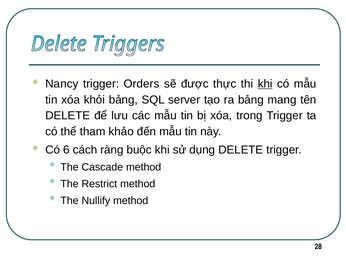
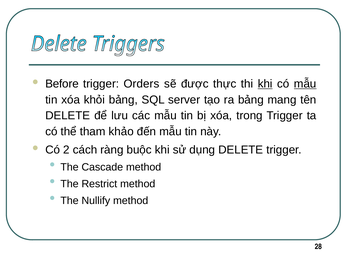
Nancy: Nancy -> Before
mẫu at (305, 84) underline: none -> present
6: 6 -> 2
